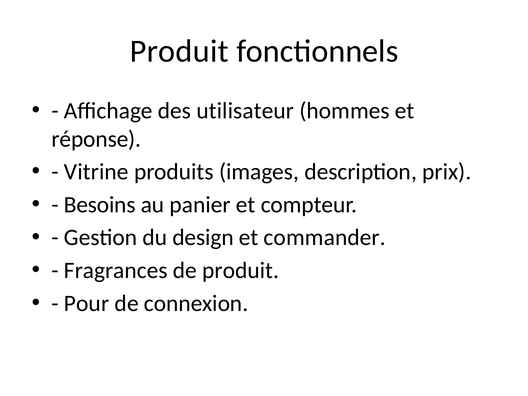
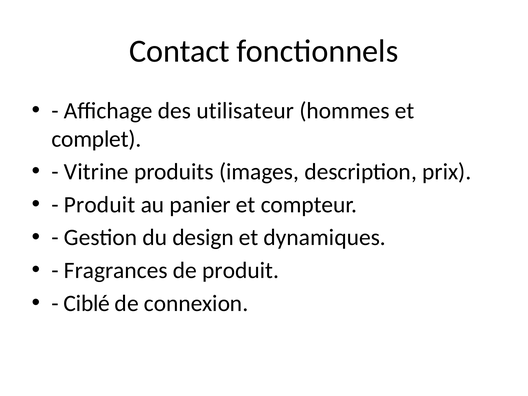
Produit at (179, 51): Produit -> Contact
réponse: réponse -> complet
Besoins at (100, 205): Besoins -> Produit
commander: commander -> dynamiques
Pour: Pour -> Ciblé
